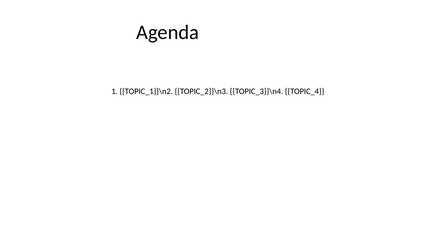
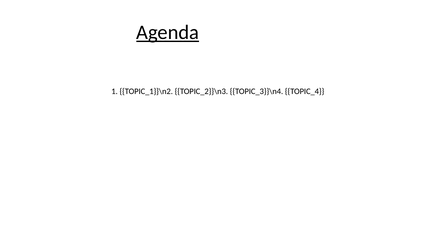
Agenda underline: none -> present
